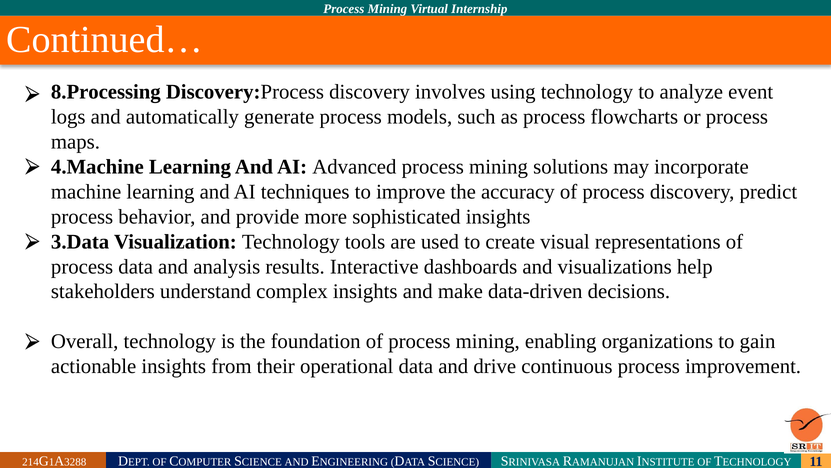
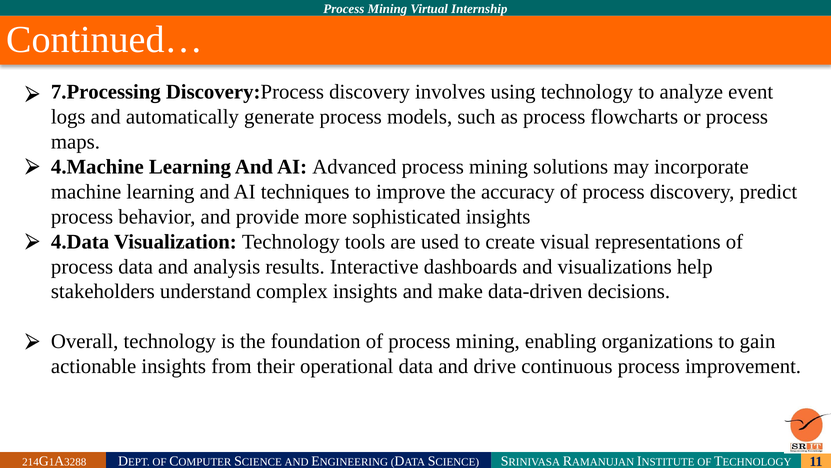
8.Processing: 8.Processing -> 7.Processing
3.Data: 3.Data -> 4.Data
